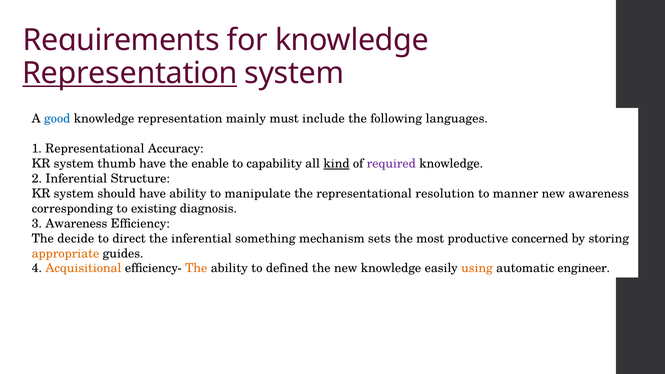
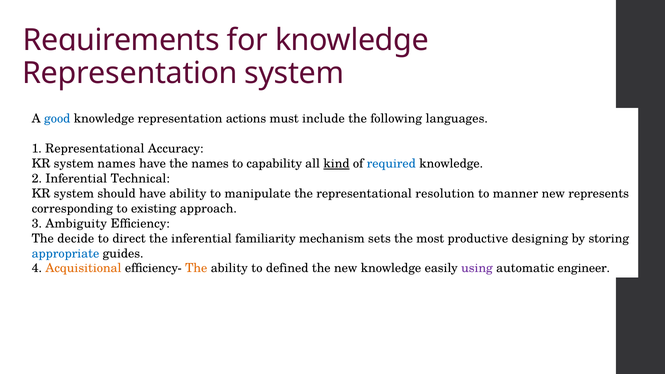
Representation at (130, 73) underline: present -> none
mainly: mainly -> actions
system thumb: thumb -> names
the enable: enable -> names
required colour: purple -> blue
Structure: Structure -> Technical
new awareness: awareness -> represents
diagnosis: diagnosis -> approach
3 Awareness: Awareness -> Ambiguity
something: something -> familiarity
concerned: concerned -> designing
appropriate colour: orange -> blue
using colour: orange -> purple
